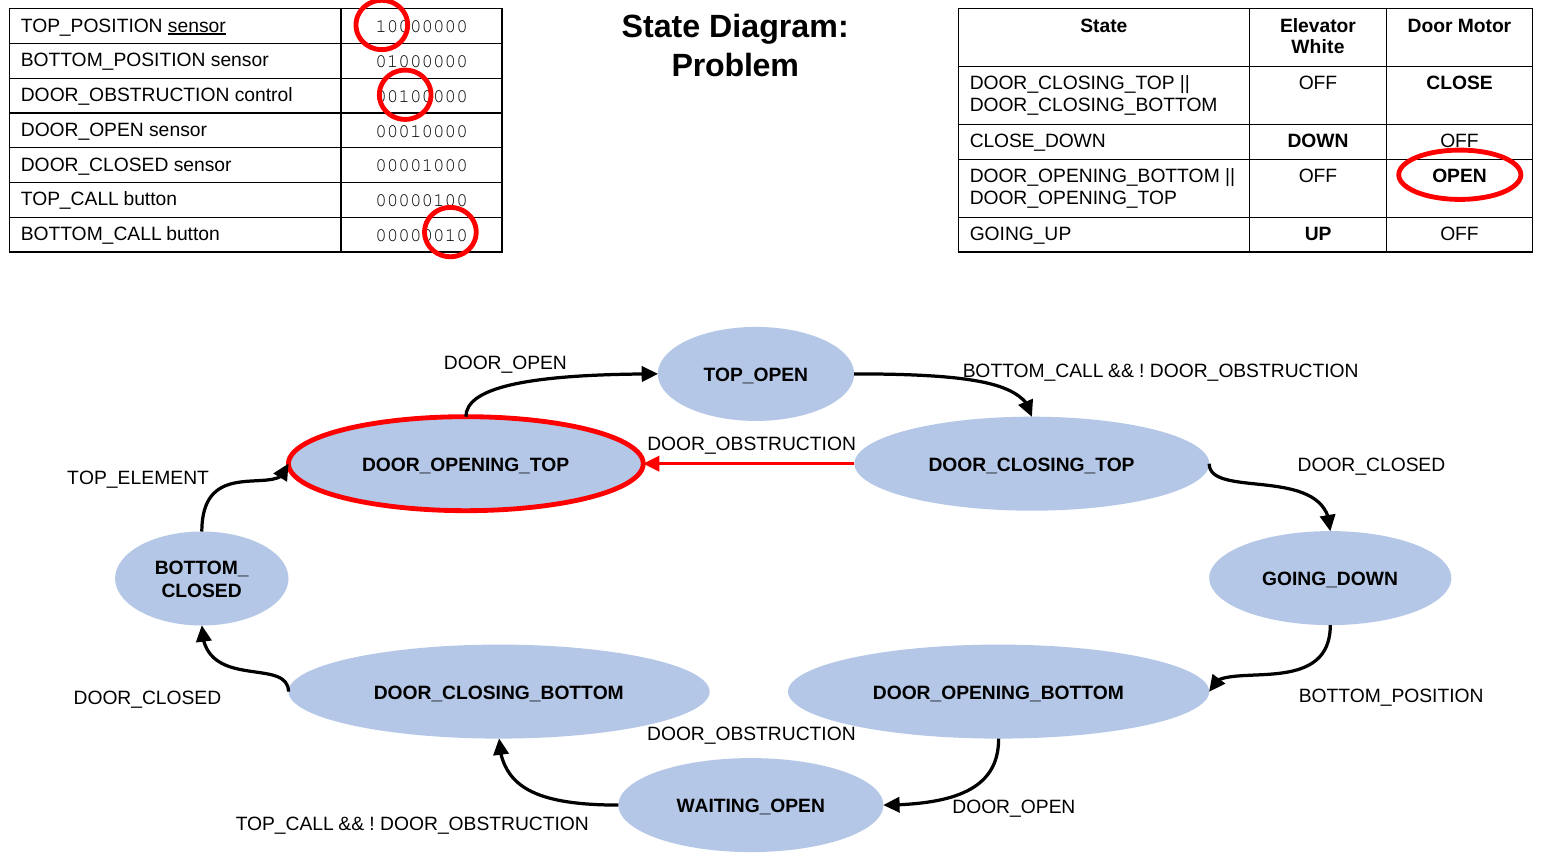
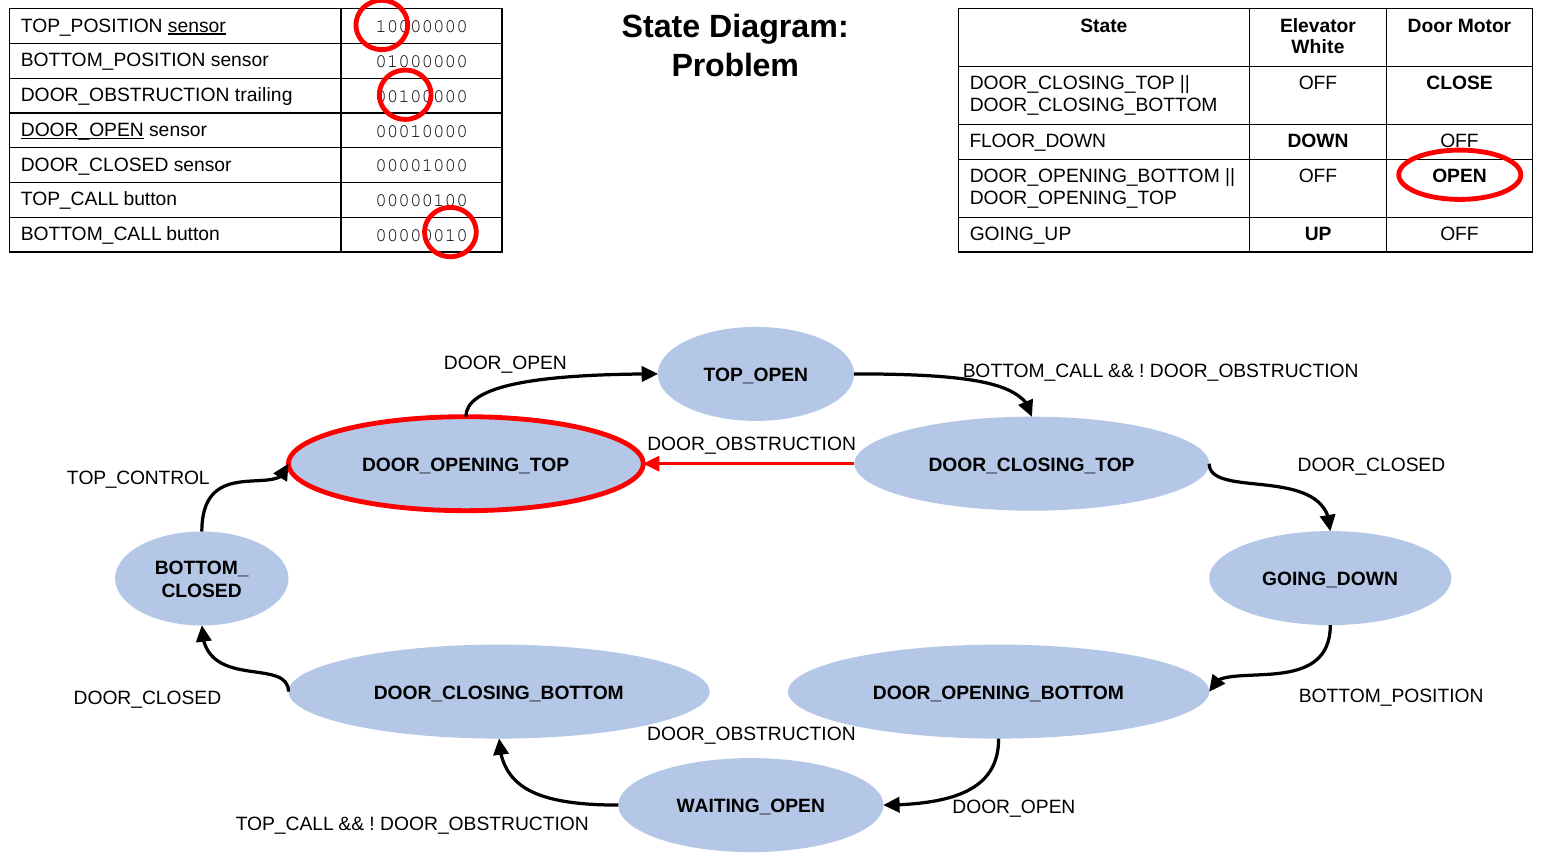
control: control -> trailing
DOOR_OPEN at (82, 130) underline: none -> present
CLOSE_DOWN: CLOSE_DOWN -> FLOOR_DOWN
TOP_ELEMENT: TOP_ELEMENT -> TOP_CONTROL
